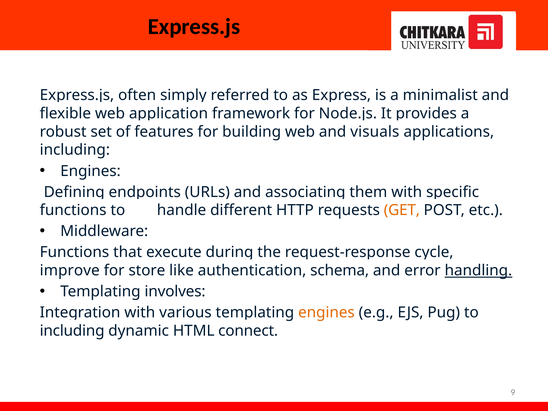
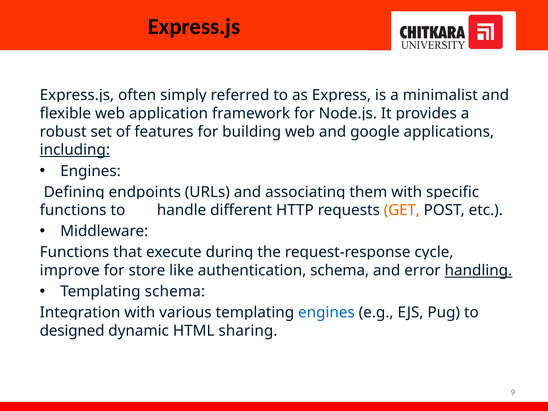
visuals: visuals -> google
including at (75, 150) underline: none -> present
Templating involves: involves -> schema
engines at (326, 313) colour: orange -> blue
including at (72, 331): including -> designed
connect: connect -> sharing
